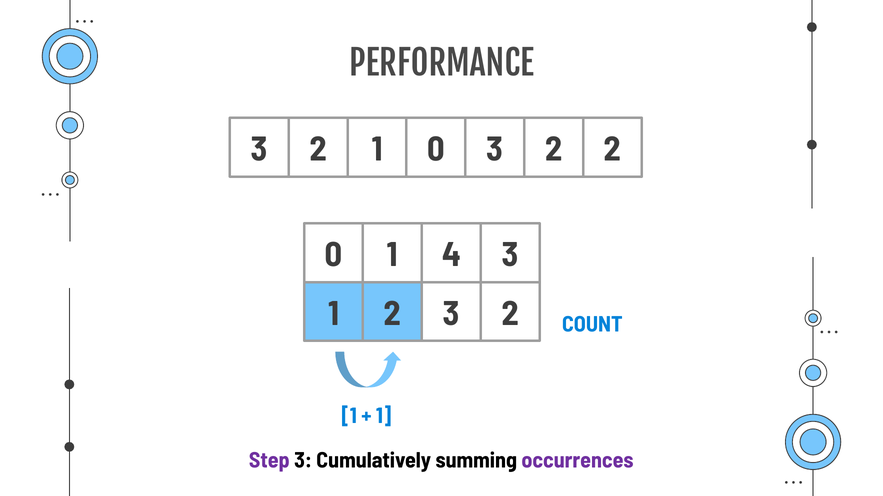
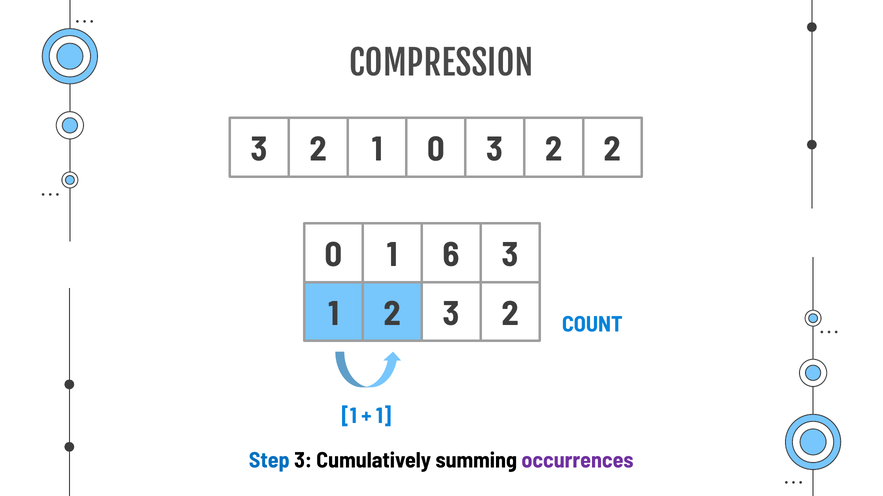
PERFORMANCE: PERFORMANCE -> COMPRESSION
4: 4 -> 6
Step colour: purple -> blue
